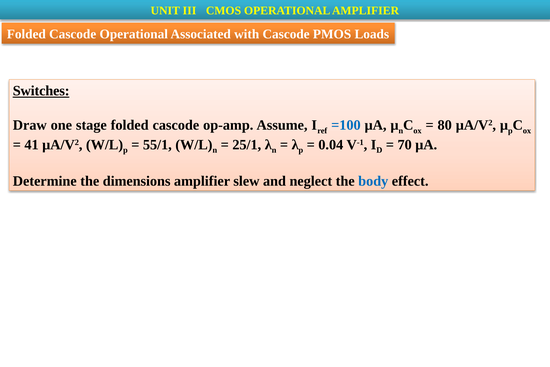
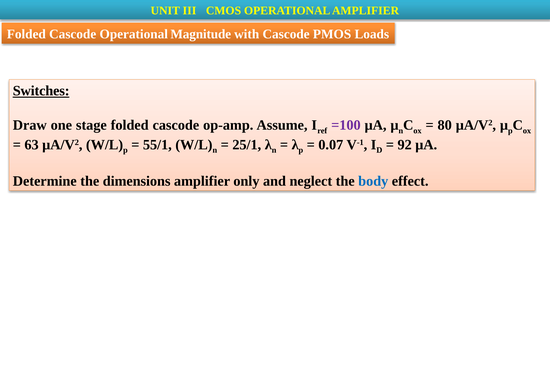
Associated: Associated -> Magnitude
=100 colour: blue -> purple
41: 41 -> 63
0.04: 0.04 -> 0.07
70: 70 -> 92
slew: slew -> only
